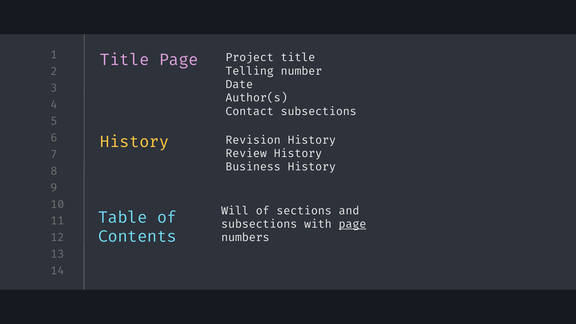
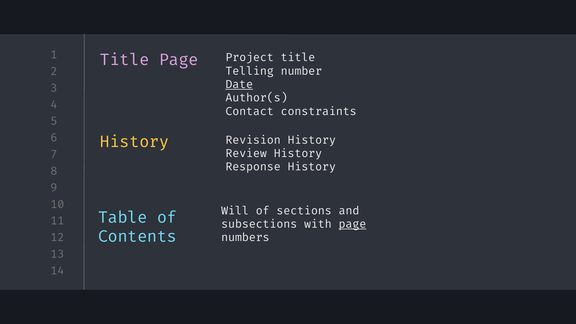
Date underline: none -> present
Contact subsections: subsections -> constraints
Business: Business -> Response
